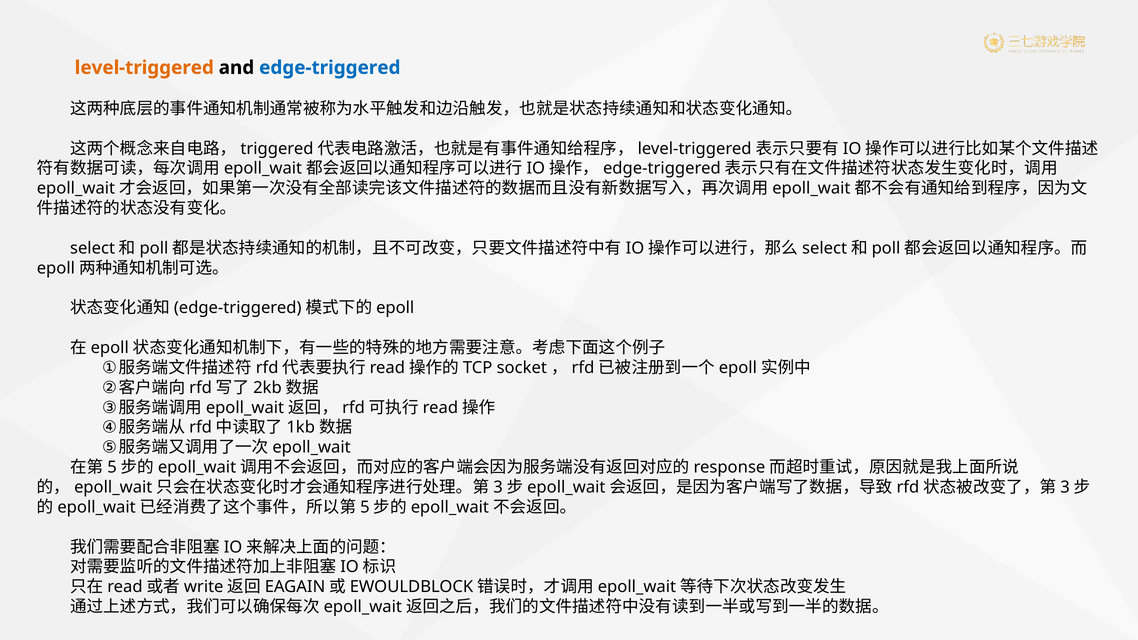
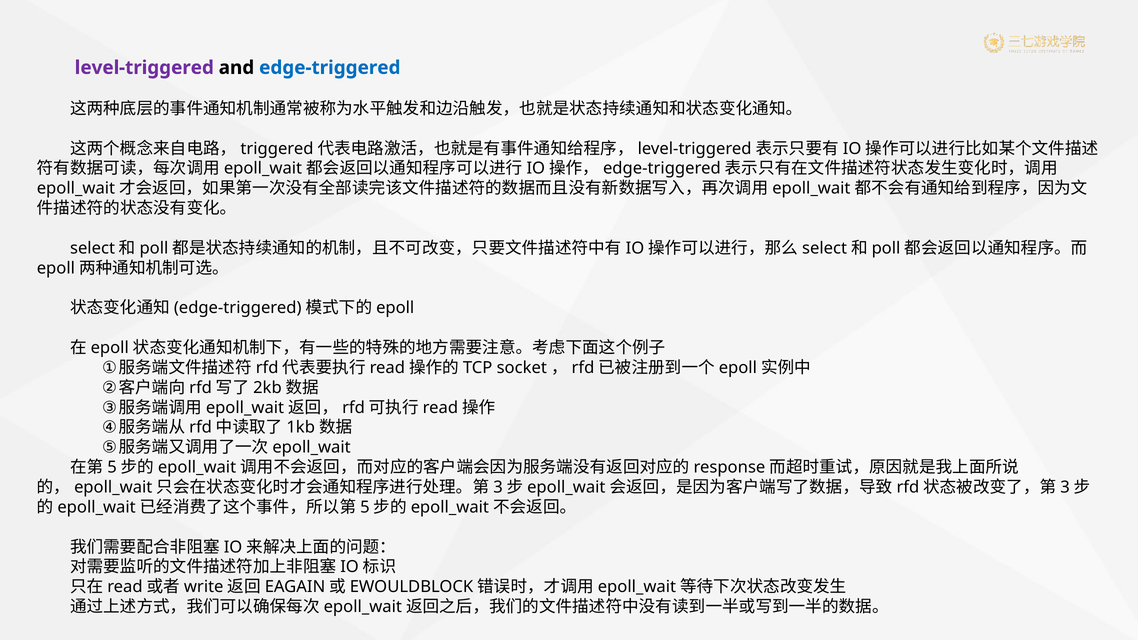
level-triggered colour: orange -> purple
